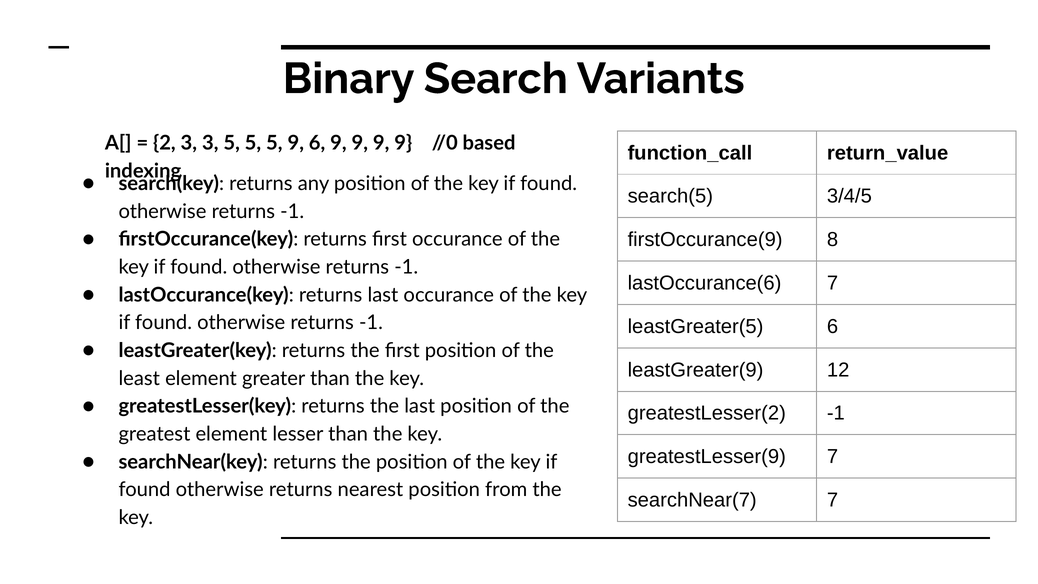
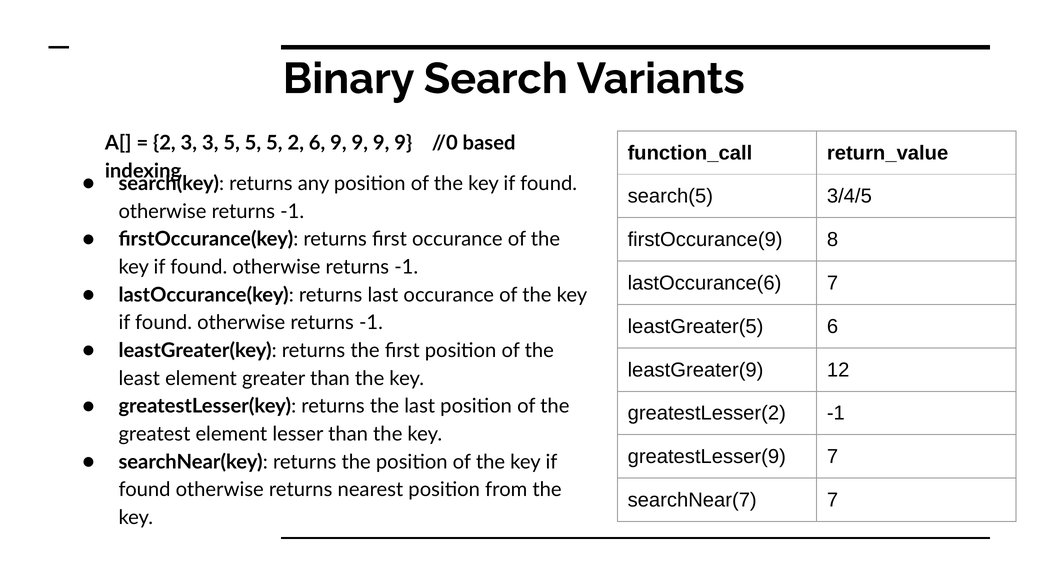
5 9: 9 -> 2
